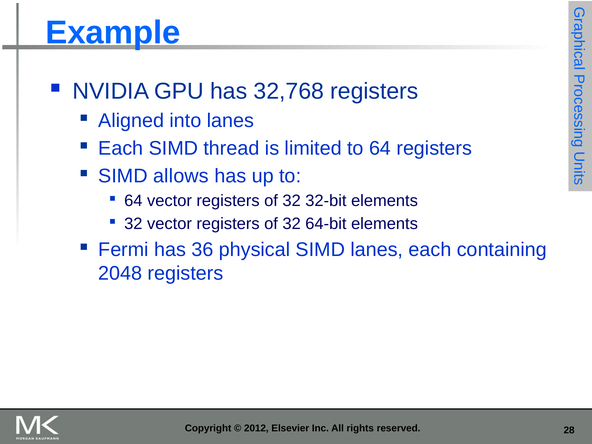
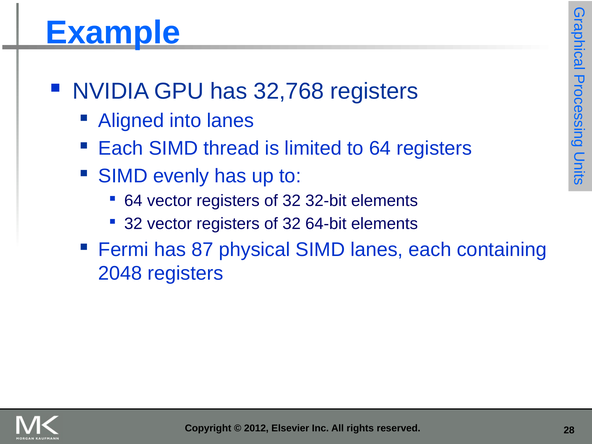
allows: allows -> evenly
36: 36 -> 87
